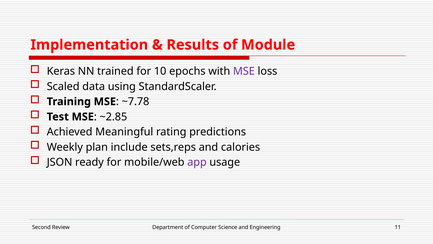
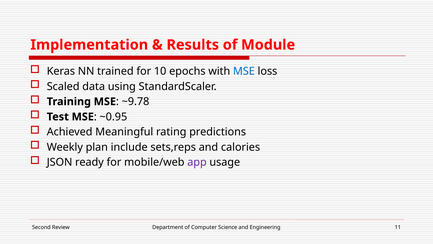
MSE at (244, 71) colour: purple -> blue
~7.78: ~7.78 -> ~9.78
~2.85: ~2.85 -> ~0.95
